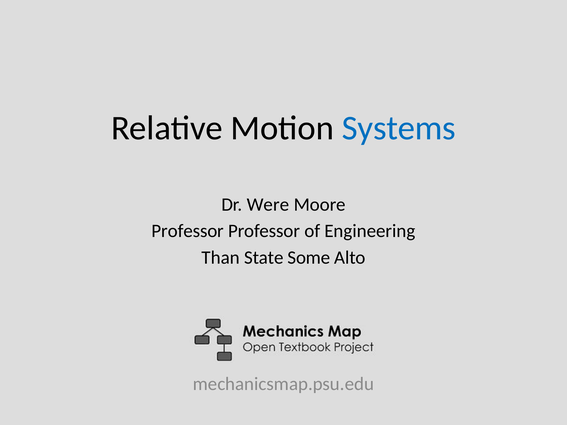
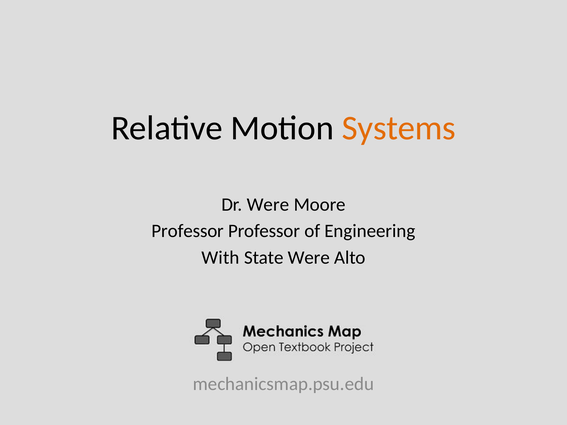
Systems colour: blue -> orange
Than: Than -> With
State Some: Some -> Were
